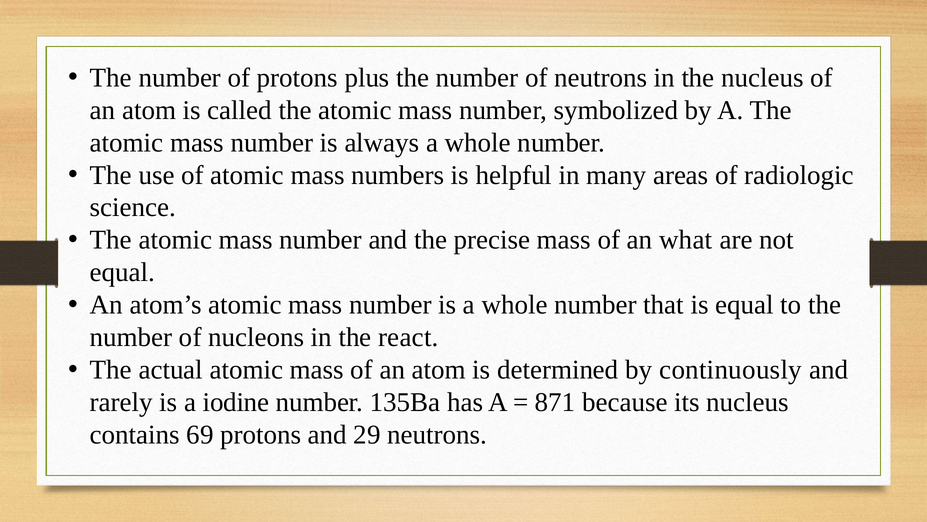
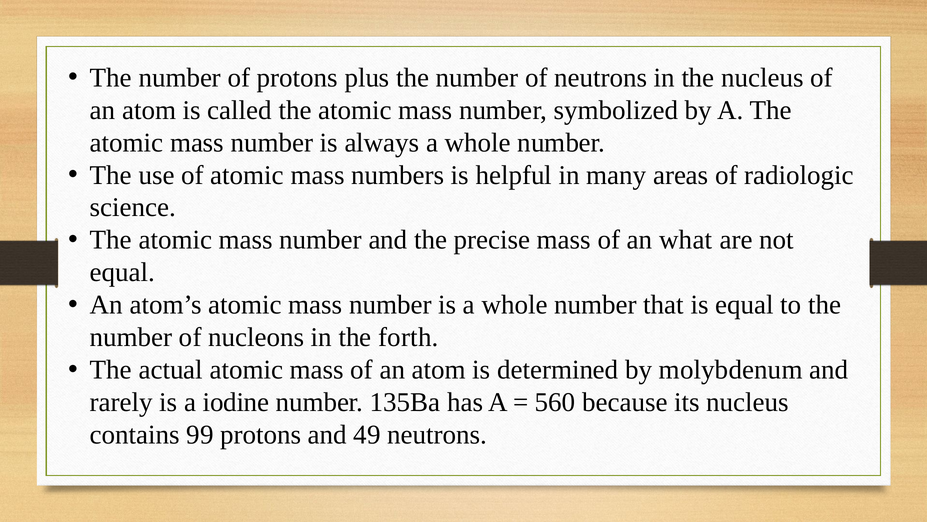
react: react -> forth
continuously: continuously -> molybdenum
871: 871 -> 560
69: 69 -> 99
29: 29 -> 49
